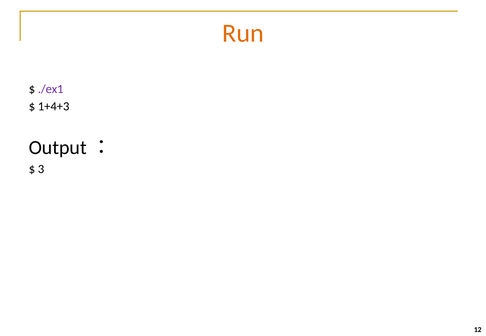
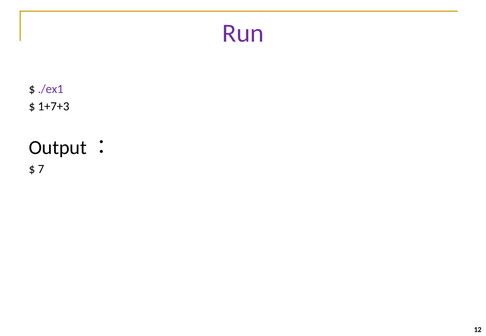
Run colour: orange -> purple
1+4+3: 1+4+3 -> 1+7+3
3: 3 -> 7
